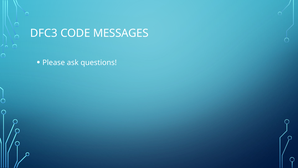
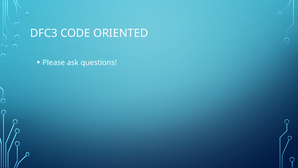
MESSAGES: MESSAGES -> ORIENTED
